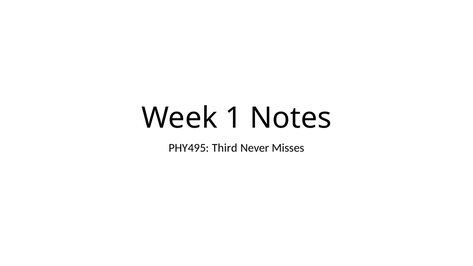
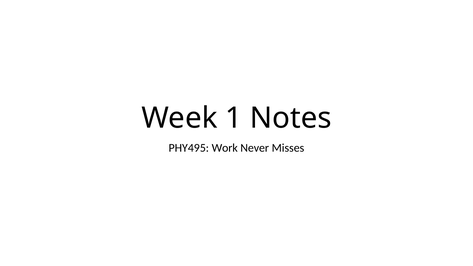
Third: Third -> Work
